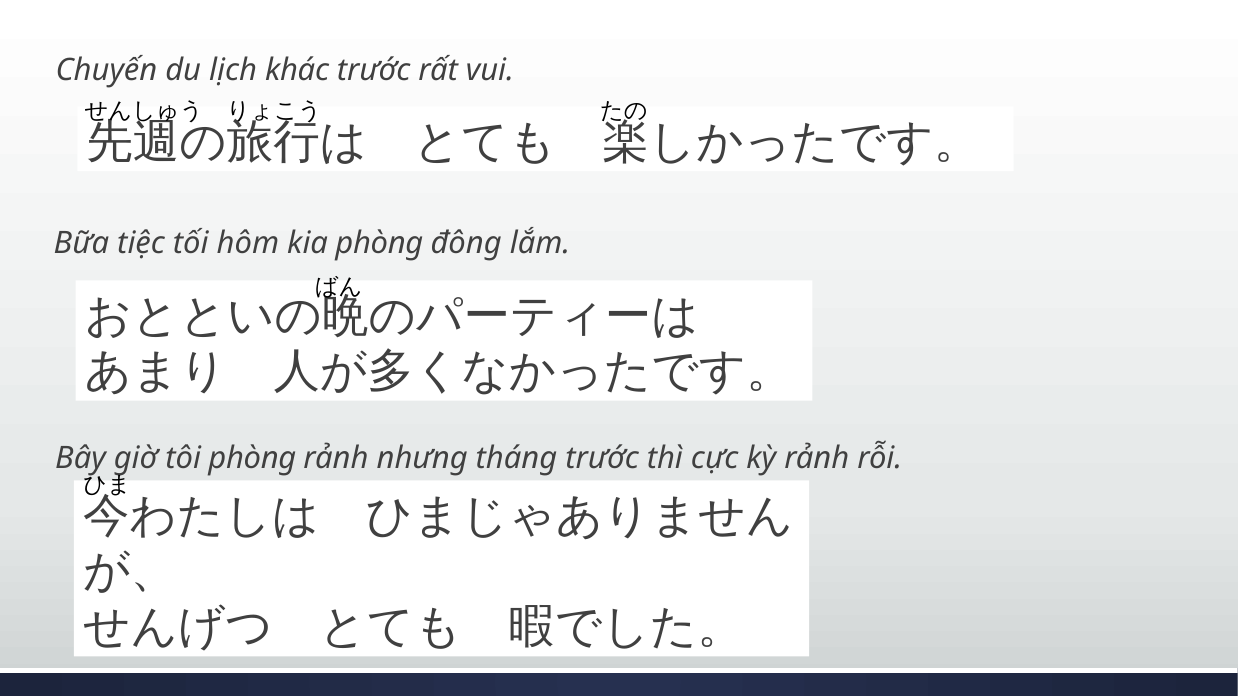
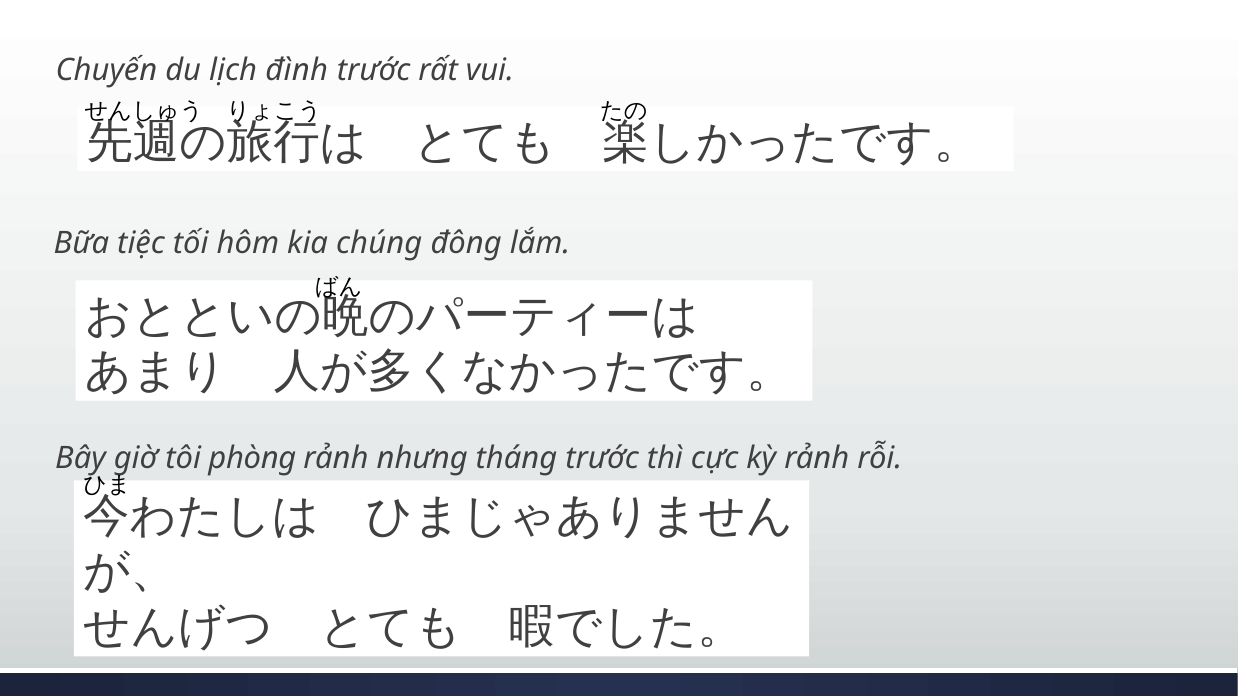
khác: khác -> đình
kia phòng: phòng -> chúng
